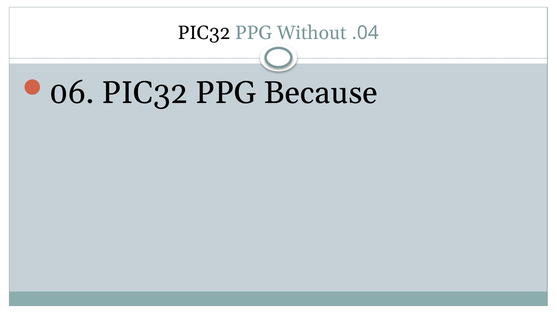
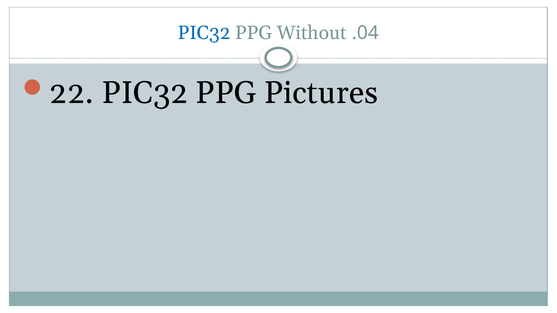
PIC32 at (204, 33) colour: black -> blue
06: 06 -> 22
Because: Because -> Pictures
